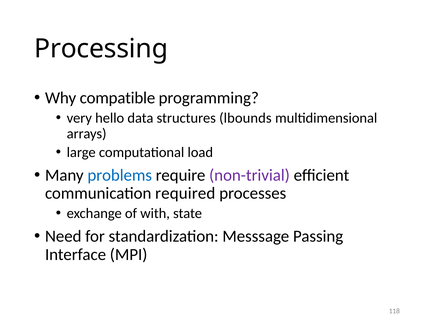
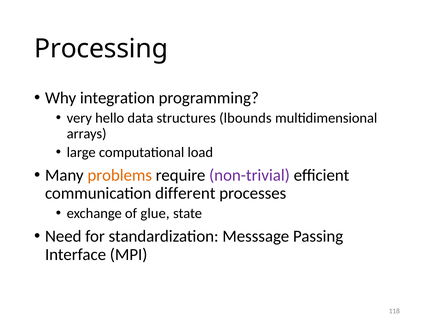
compatible: compatible -> integration
problems colour: blue -> orange
required: required -> different
with: with -> glue
